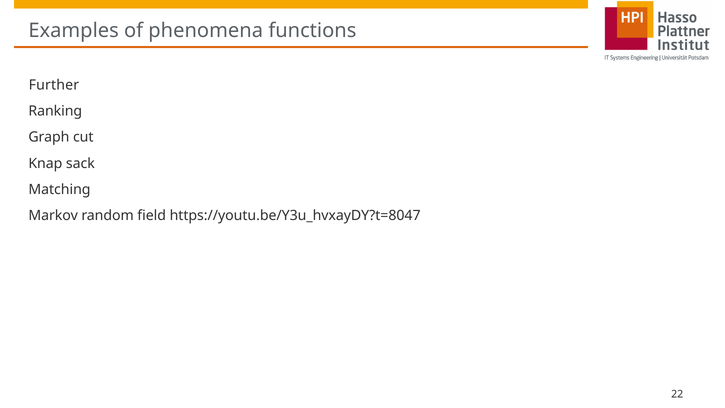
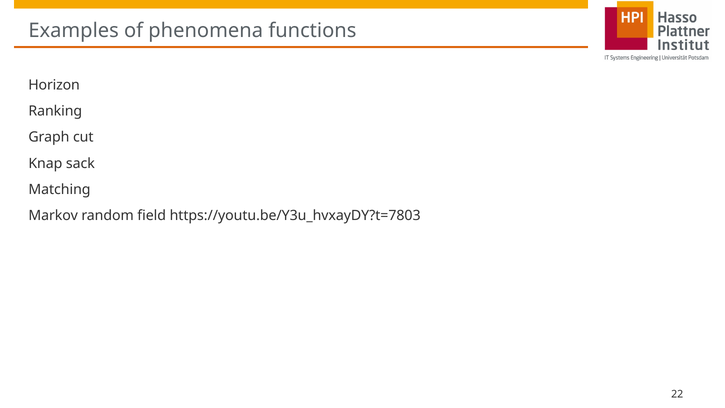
Further: Further -> Horizon
https://youtu.be/Y3u_hvxayDY?t=8047: https://youtu.be/Y3u_hvxayDY?t=8047 -> https://youtu.be/Y3u_hvxayDY?t=7803
